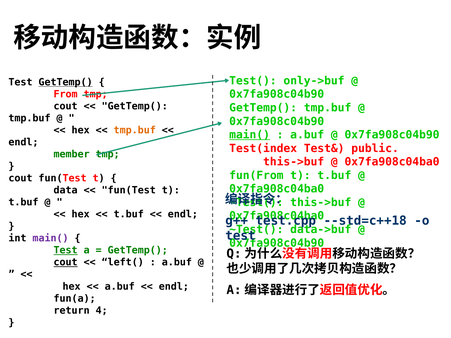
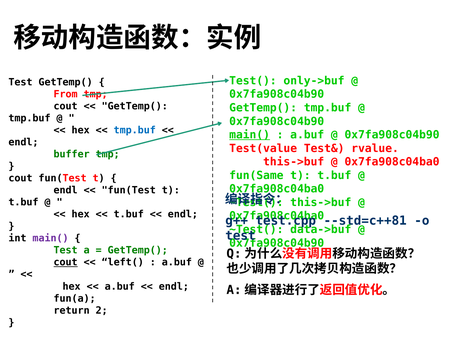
GetTemp( at (66, 82) underline: present -> none
tmp.buf at (135, 130) colour: orange -> blue
Test(index: Test(index -> Test(value
public: public -> rvalue
member: member -> buffer
fun(From: fun(From -> fun(Same
data at (66, 190): data -> endl
--std=c++18: --std=c++18 -> --std=c++81
Test at (66, 251) underline: present -> none
4: 4 -> 2
